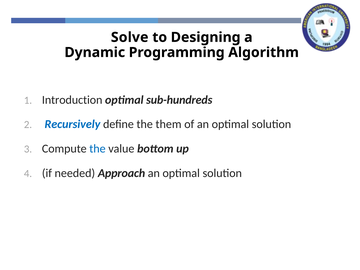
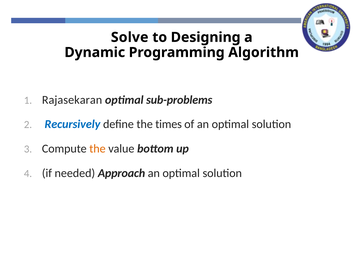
Introduction: Introduction -> Rajasekaran
sub-hundreds: sub-hundreds -> sub-problems
them: them -> times
the at (97, 149) colour: blue -> orange
